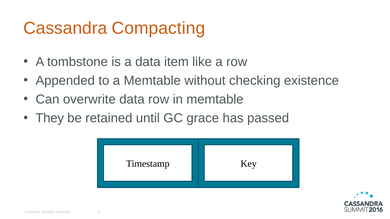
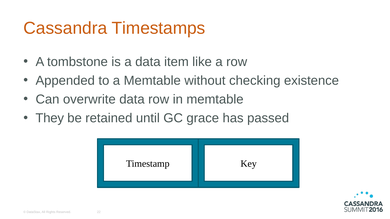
Compacting: Compacting -> Timestamps
